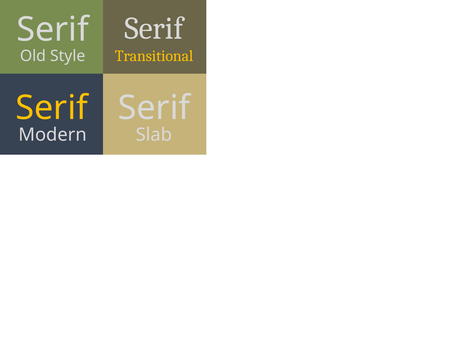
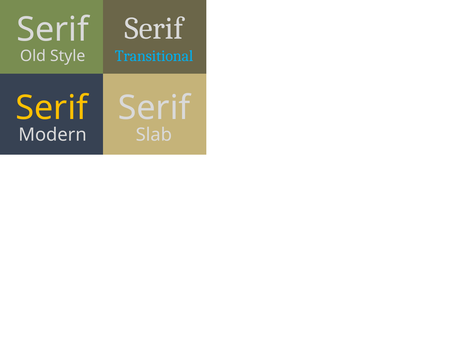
Transitional colour: yellow -> light blue
